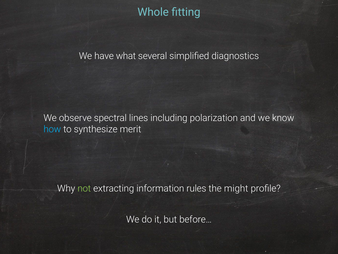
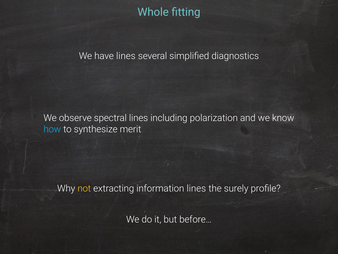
have what: what -> lines
not colour: light green -> yellow
information rules: rules -> lines
might: might -> surely
